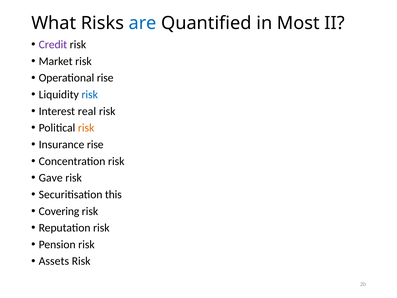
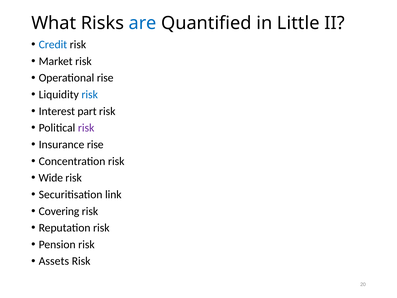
Most: Most -> Little
Credit colour: purple -> blue
real: real -> part
risk at (86, 128) colour: orange -> purple
Gave: Gave -> Wide
this: this -> link
